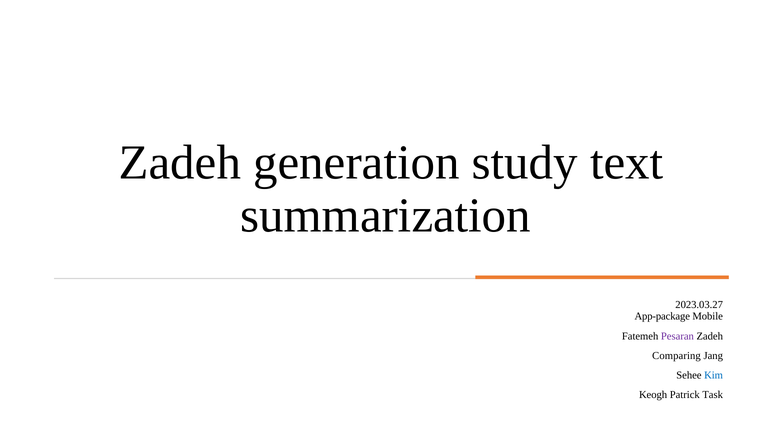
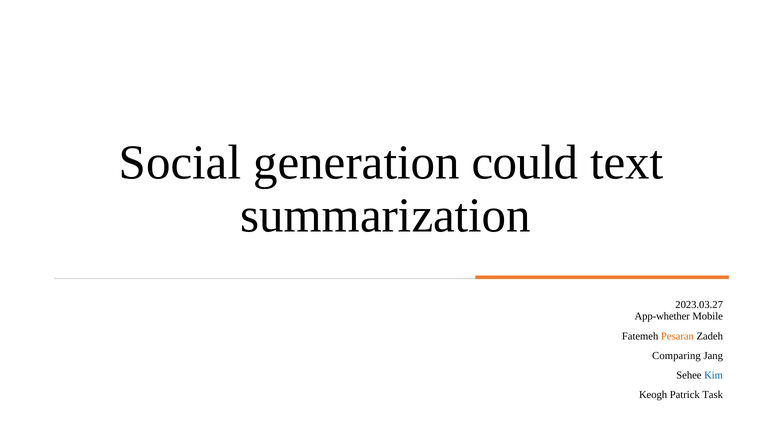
Zadeh at (180, 163): Zadeh -> Social
study: study -> could
App-package: App-package -> App-whether
Pesaran colour: purple -> orange
